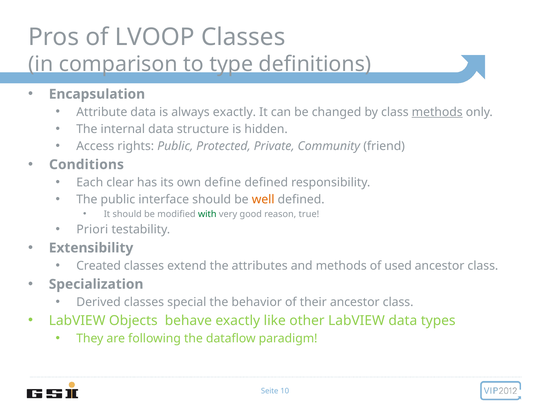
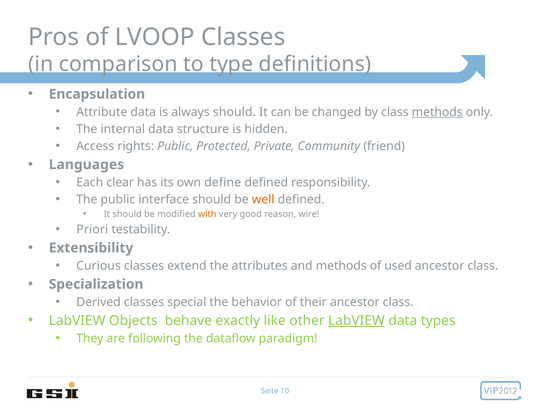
always exactly: exactly -> should
Conditions: Conditions -> Languages
with colour: green -> orange
true: true -> wire
Created: Created -> Curious
LabVIEW at (356, 321) underline: none -> present
